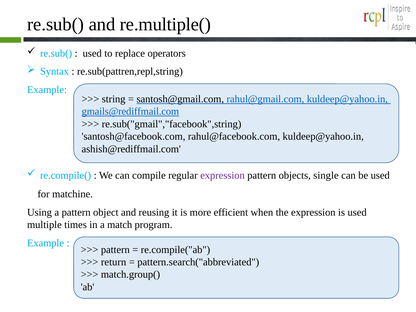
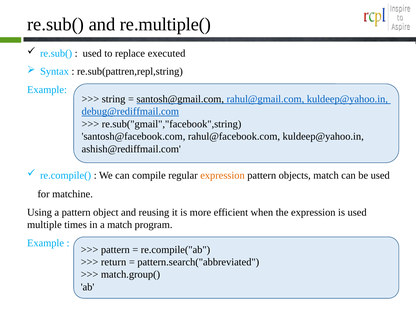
operators: operators -> executed
gmails@rediffmail.com: gmails@rediffmail.com -> debug@rediffmail.com
expression at (222, 175) colour: purple -> orange
objects single: single -> match
